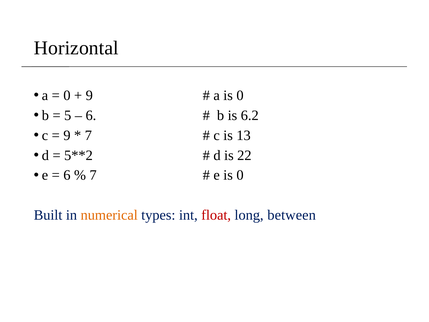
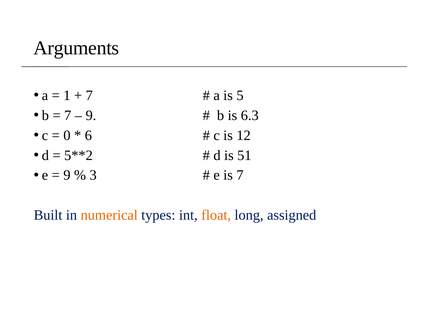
Horizontal: Horizontal -> Arguments
0 at (67, 95): 0 -> 1
9 at (89, 95): 9 -> 7
a is 0: 0 -> 5
5 at (68, 115): 5 -> 7
6 at (91, 115): 6 -> 9
6.2: 6.2 -> 6.3
9 at (67, 135): 9 -> 0
7 at (88, 135): 7 -> 6
13: 13 -> 12
22: 22 -> 51
6 at (67, 175): 6 -> 9
7 at (93, 175): 7 -> 3
e is 0: 0 -> 7
float colour: red -> orange
between: between -> assigned
